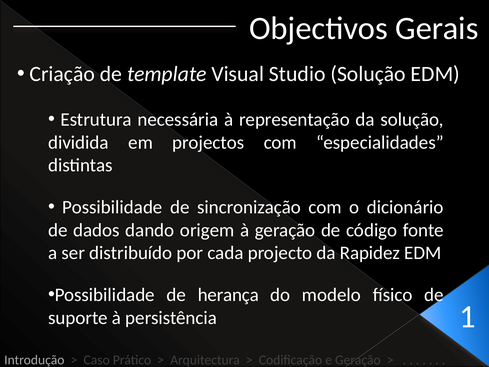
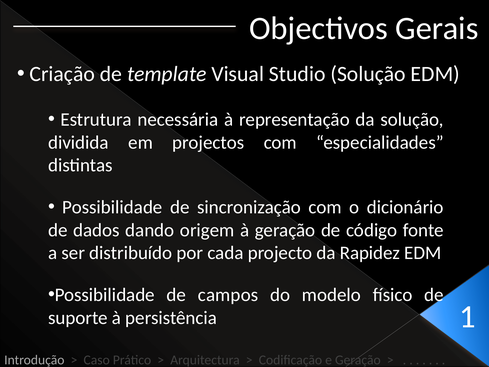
herança: herança -> campos
